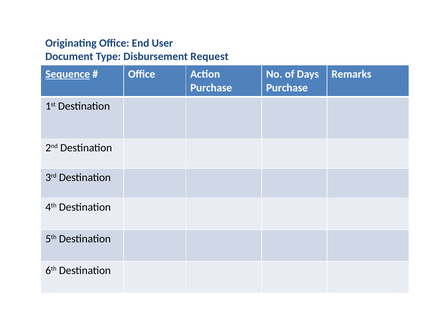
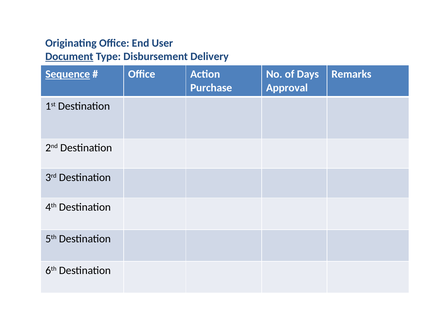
Document underline: none -> present
Request: Request -> Delivery
Purchase at (287, 88): Purchase -> Approval
